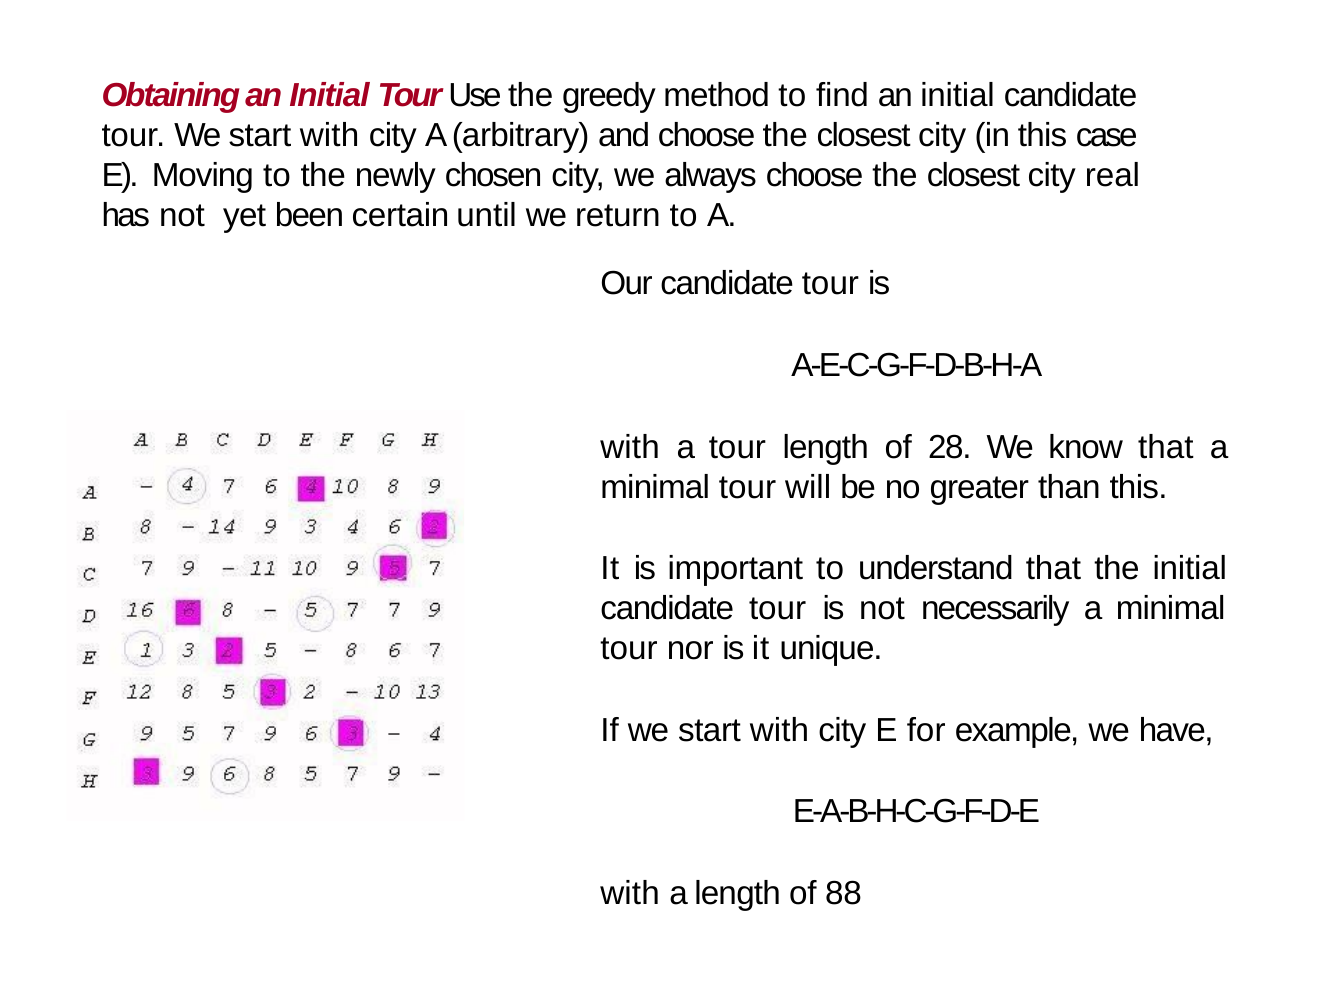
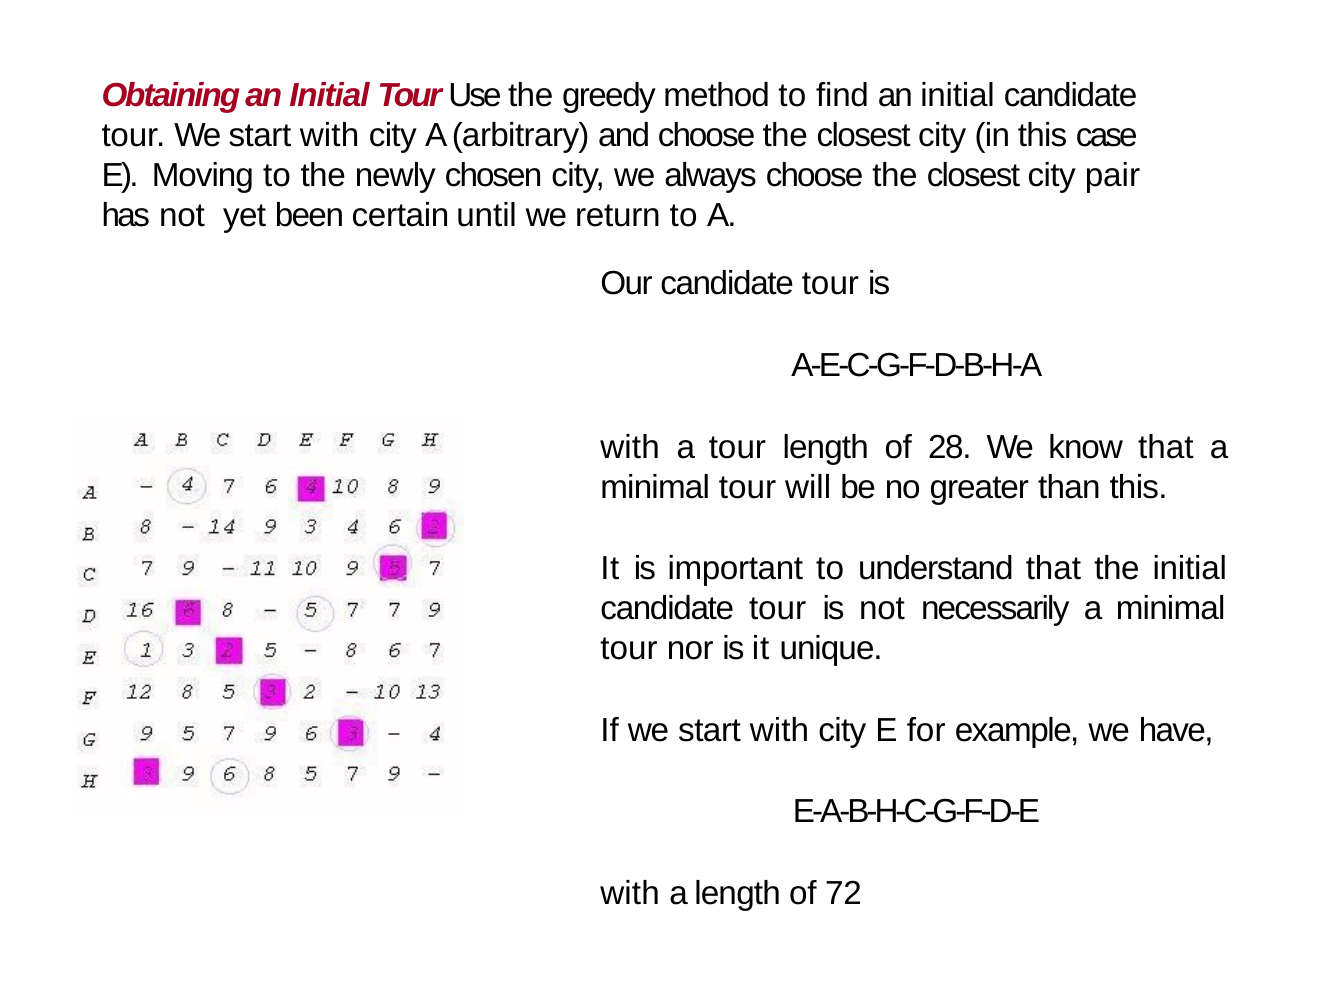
real: real -> pair
88: 88 -> 72
